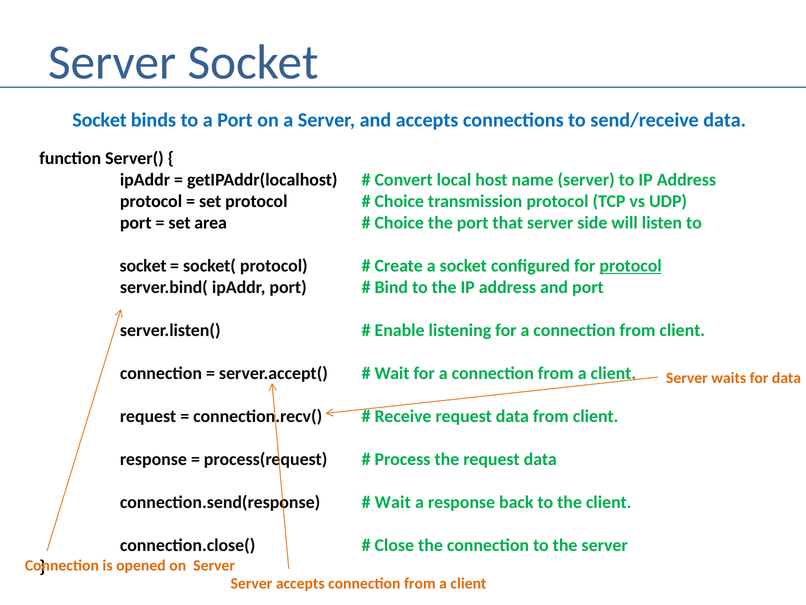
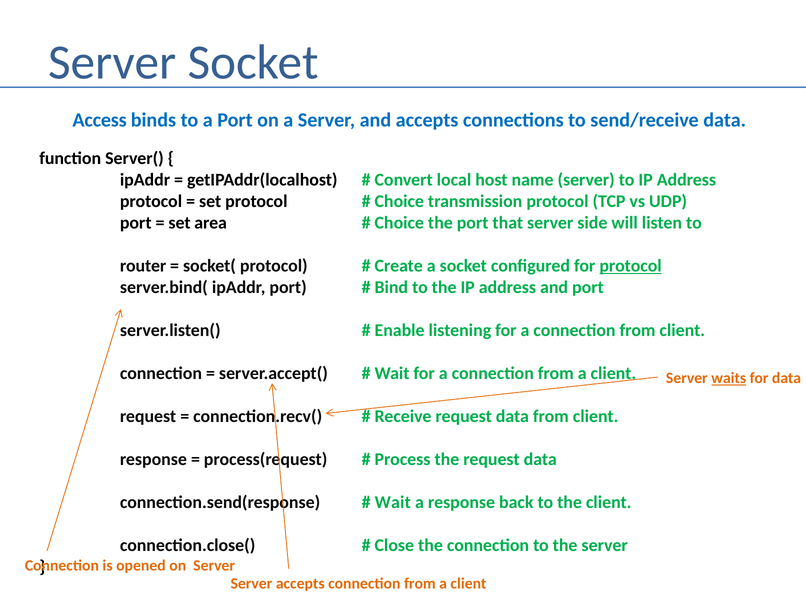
Socket at (100, 120): Socket -> Access
socket at (143, 266): socket -> router
waits underline: none -> present
